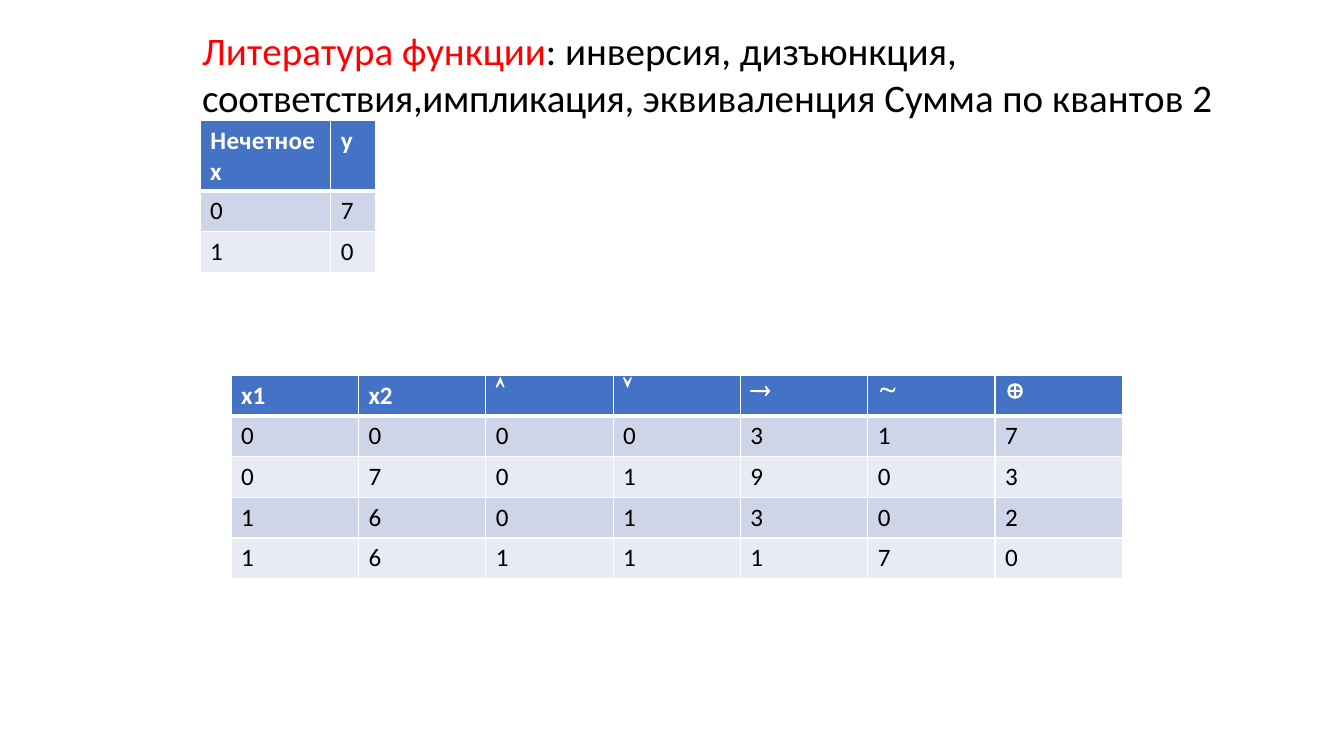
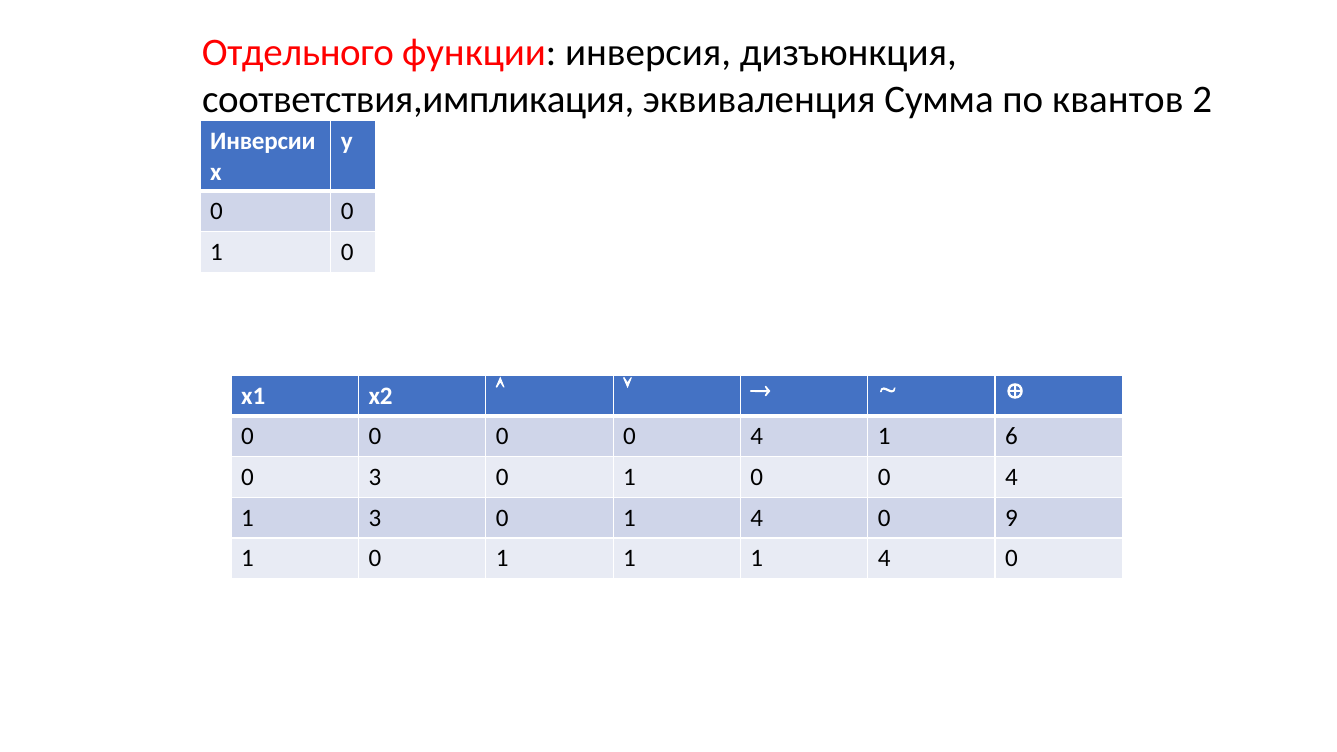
Литература: Литература -> Отдельного
Нечетное: Нечетное -> Инверсии
7 at (347, 212): 7 -> 0
0 0 0 3: 3 -> 4
7 at (1011, 437): 7 -> 6
7 at (375, 477): 7 -> 3
9 at (757, 477): 9 -> 0
3 at (1011, 477): 3 -> 4
6 at (375, 518): 6 -> 3
0 1 3: 3 -> 4
0 2: 2 -> 9
6 at (375, 559): 6 -> 0
1 1 7: 7 -> 4
